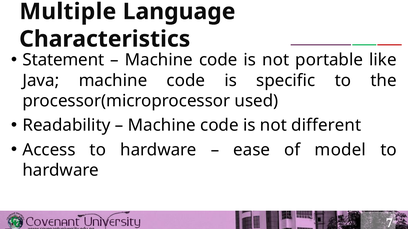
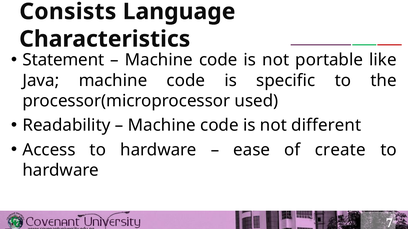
Multiple: Multiple -> Consists
model: model -> create
